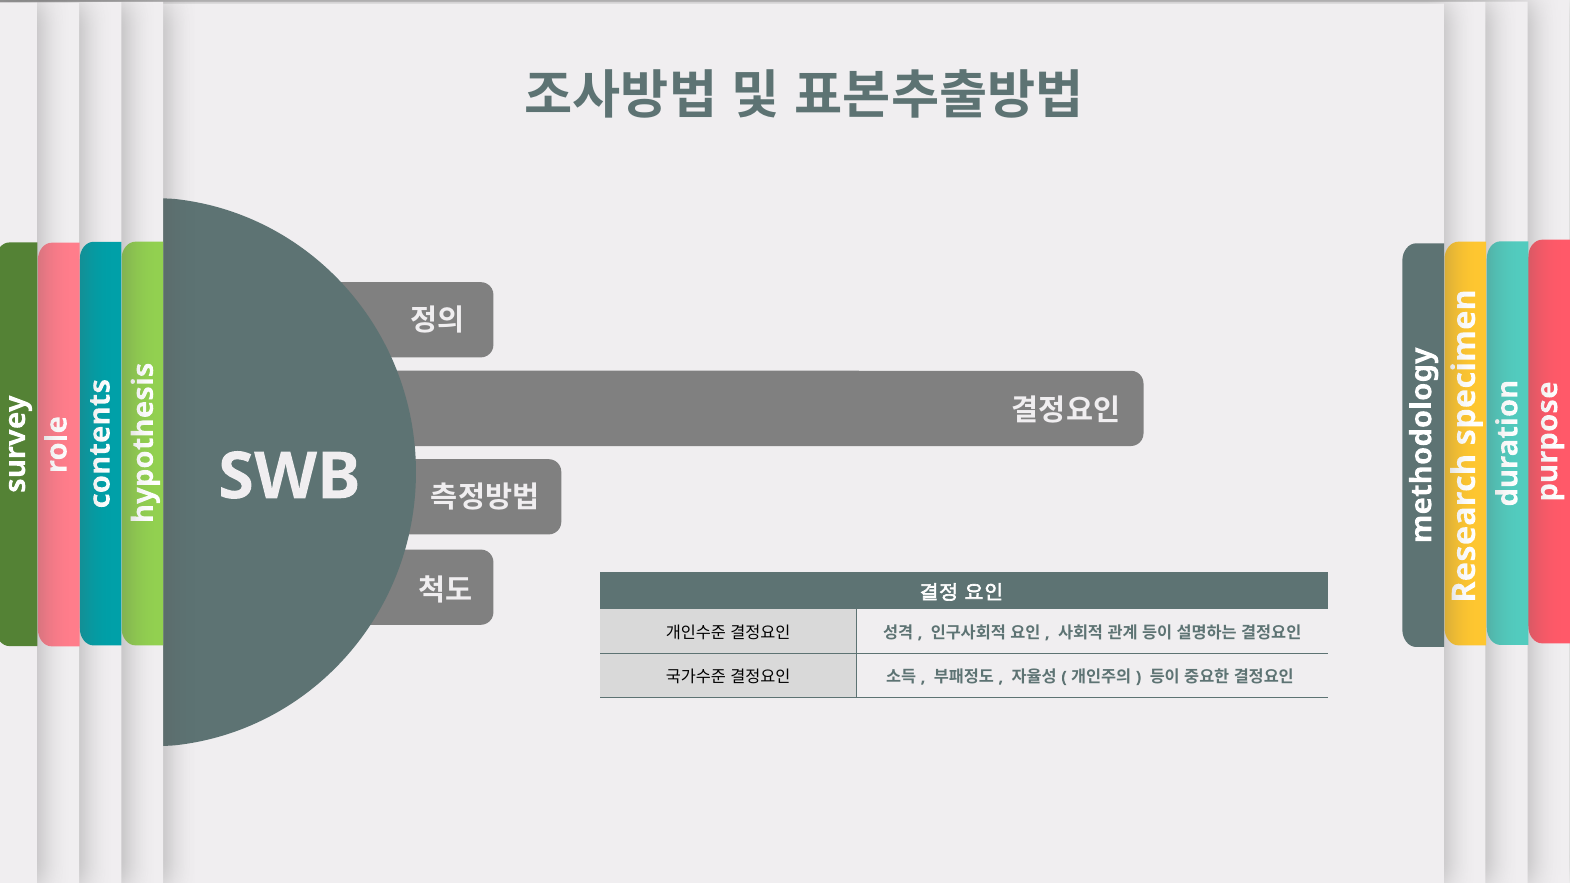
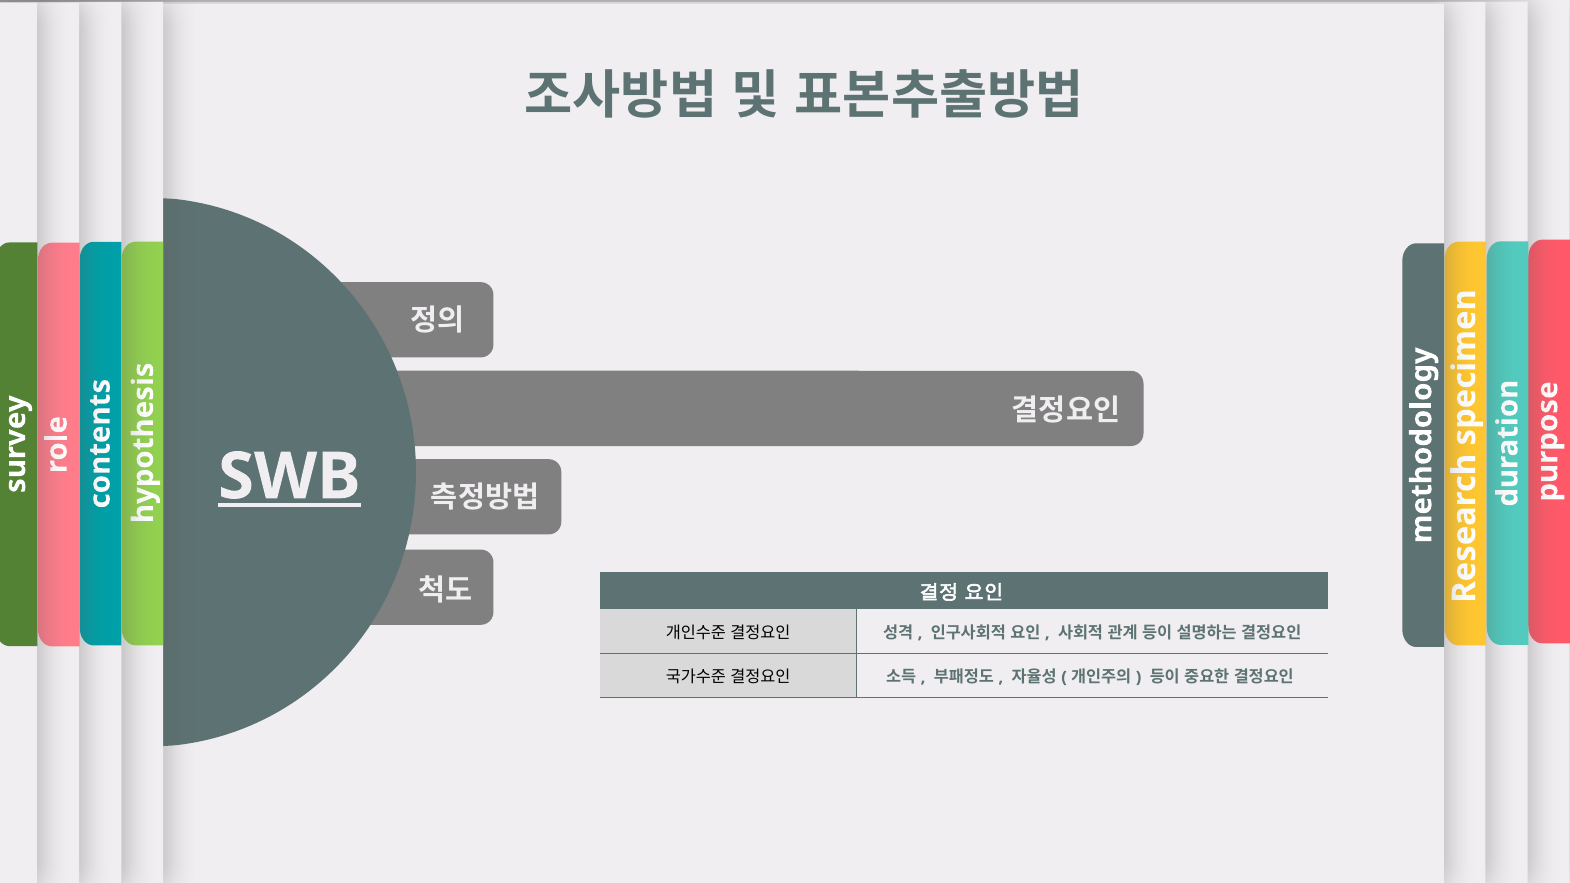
SWB underline: none -> present
